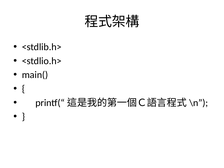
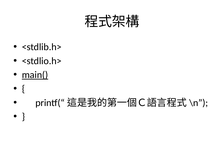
main( underline: none -> present
